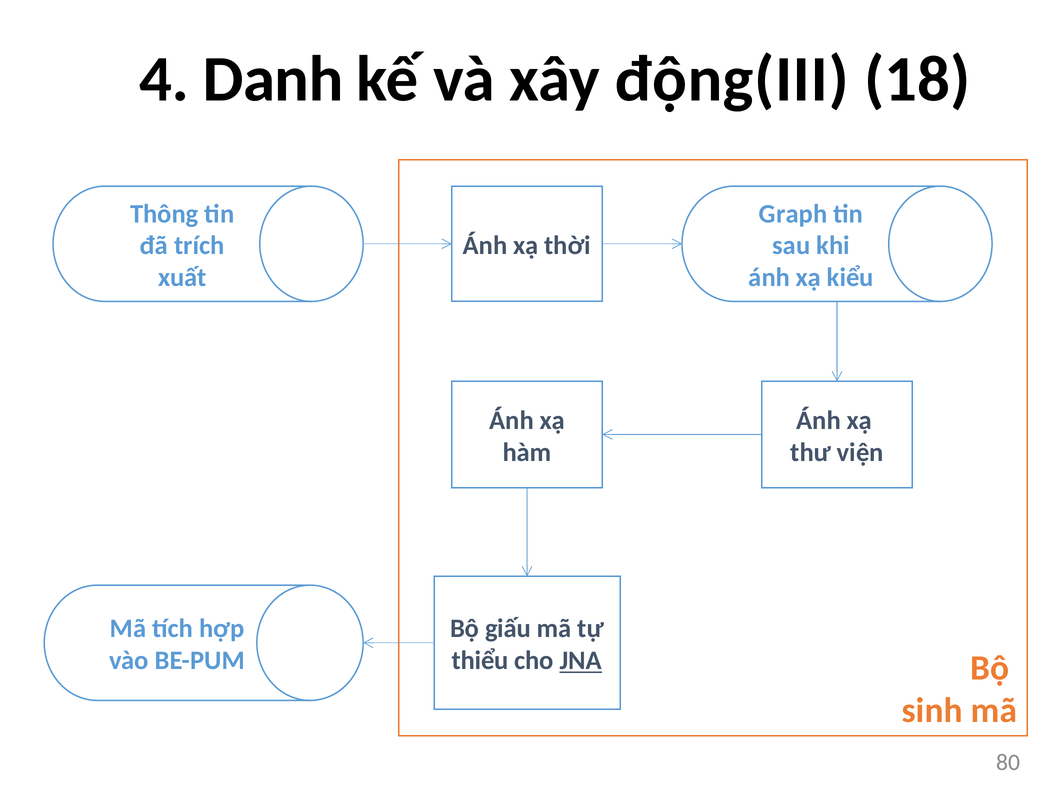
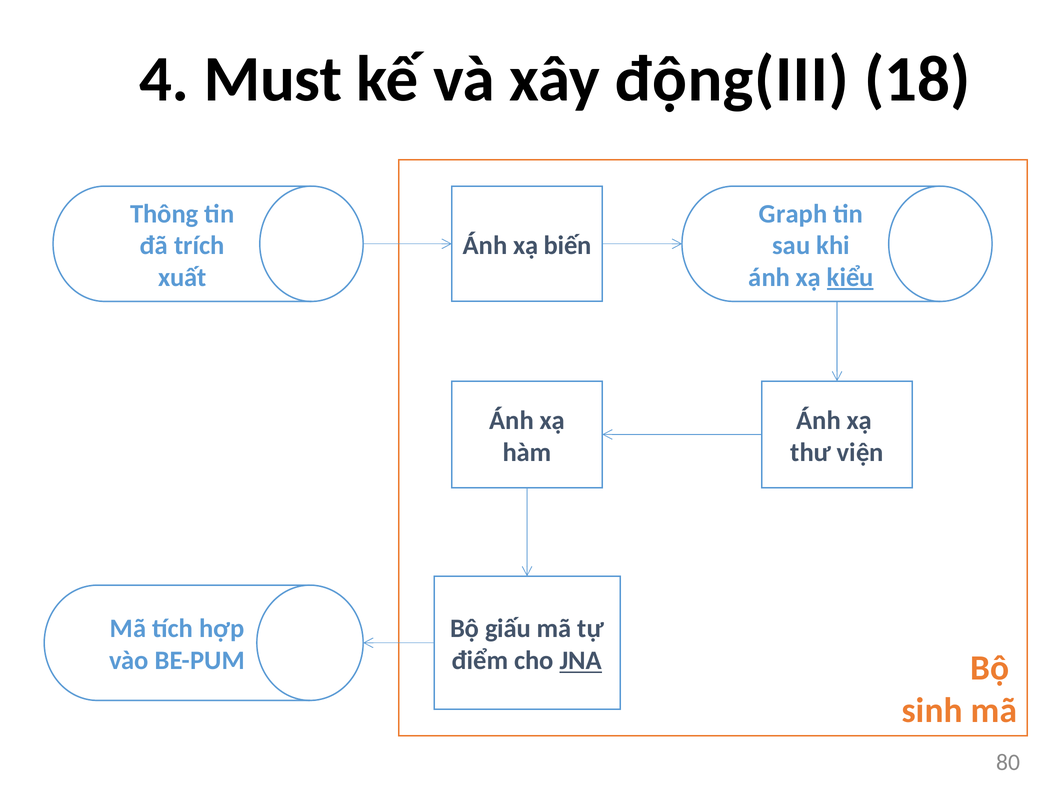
Danh: Danh -> Must
thời: thời -> biến
kiểu underline: none -> present
thiểu: thiểu -> điểm
